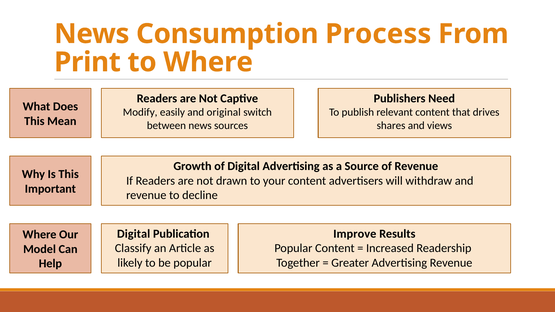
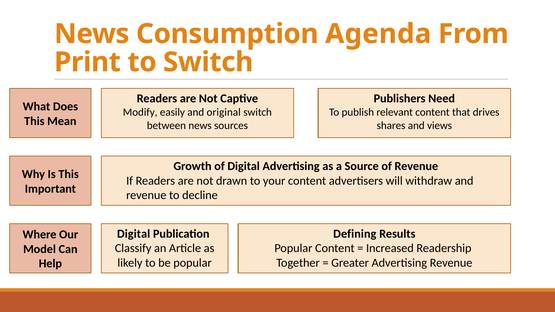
Process: Process -> Agenda
to Where: Where -> Switch
Improve: Improve -> Defining
